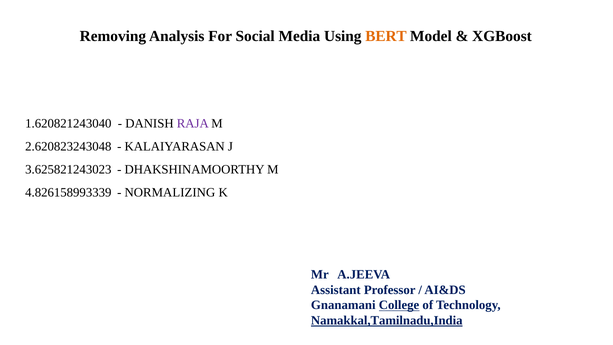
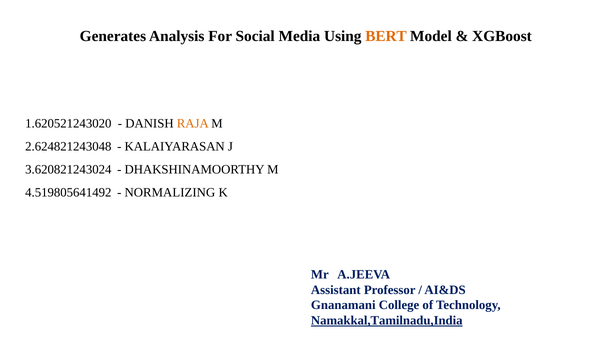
Removing: Removing -> Generates
1.620821243040: 1.620821243040 -> 1.620521243020
RAJA colour: purple -> orange
2.620823243048: 2.620823243048 -> 2.624821243048
3.625821243023: 3.625821243023 -> 3.620821243024
4.826158993339: 4.826158993339 -> 4.519805641492
College underline: present -> none
